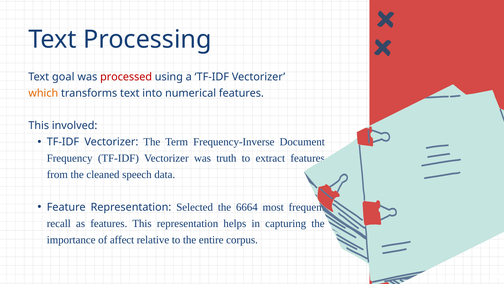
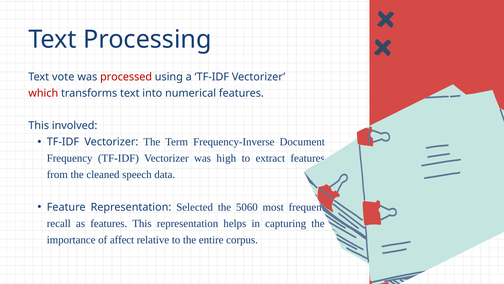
goal: goal -> vote
which colour: orange -> red
truth: truth -> high
6664: 6664 -> 5060
